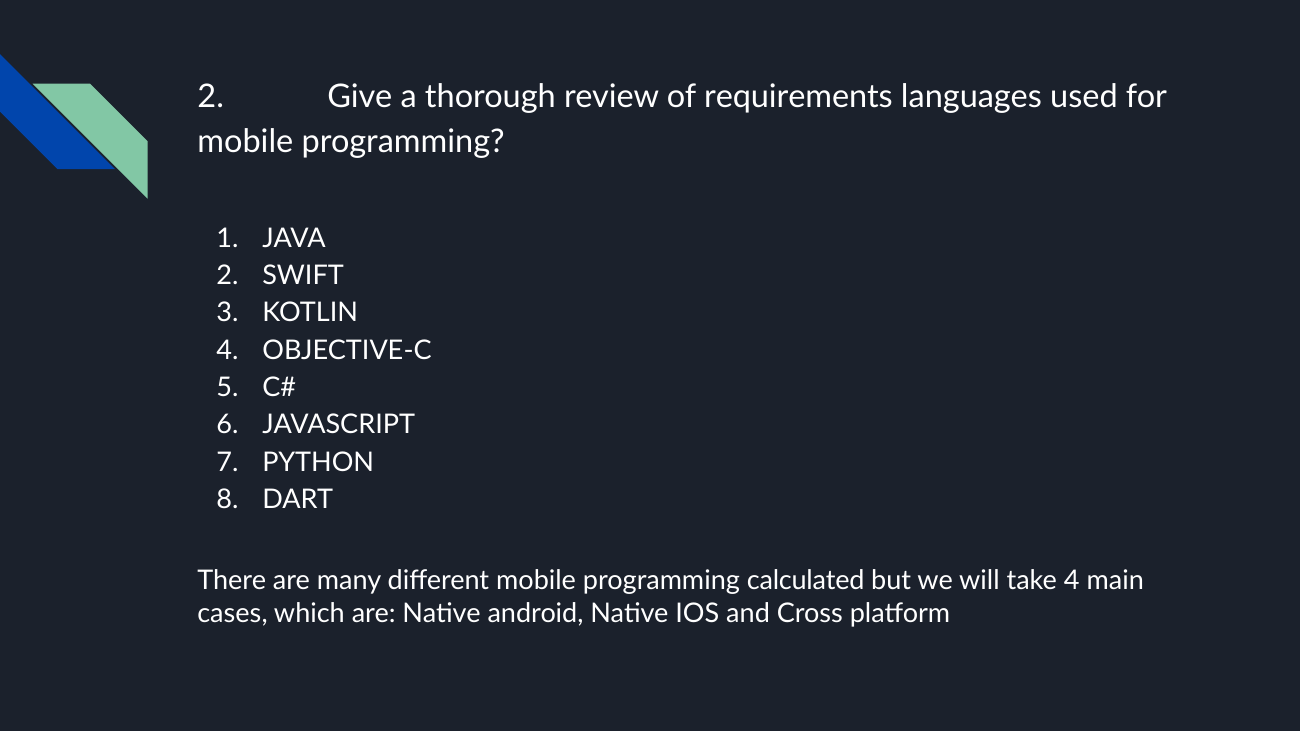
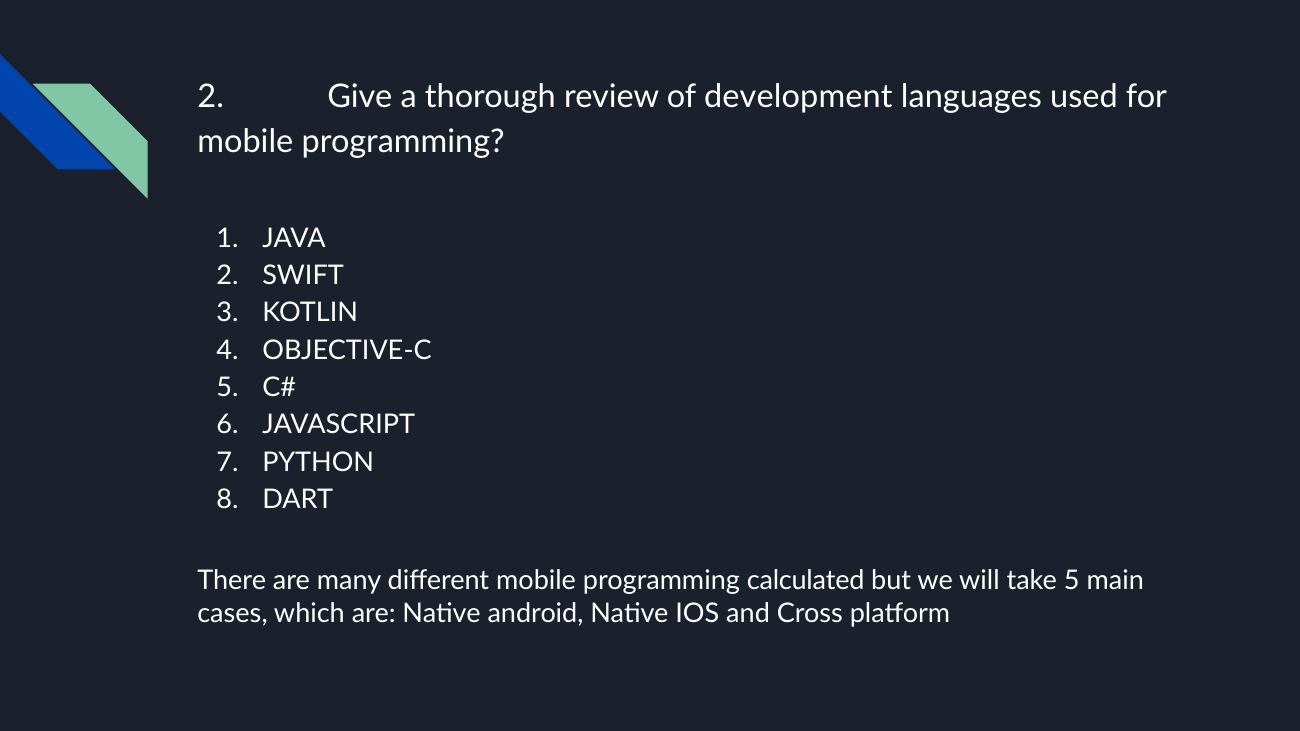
requirements: requirements -> development
take 4: 4 -> 5
